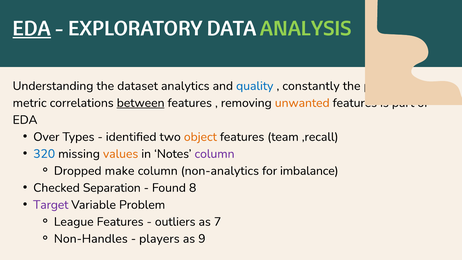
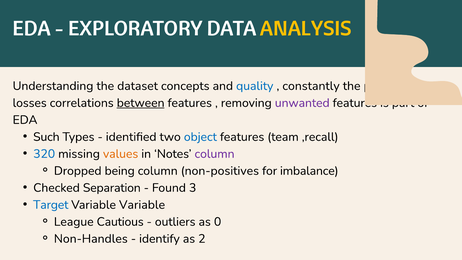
EDA at (32, 29) underline: present -> none
ANALYSIS colour: light green -> yellow
analytics: analytics -> concepts
metric: metric -> losses
unwanted colour: orange -> purple
Over: Over -> Such
object colour: orange -> blue
make: make -> being
non-analytics: non-analytics -> non-positives
8: 8 -> 3
Target colour: purple -> blue
Variable Problem: Problem -> Variable
League Features: Features -> Cautious
7: 7 -> 0
players: players -> identify
9: 9 -> 2
